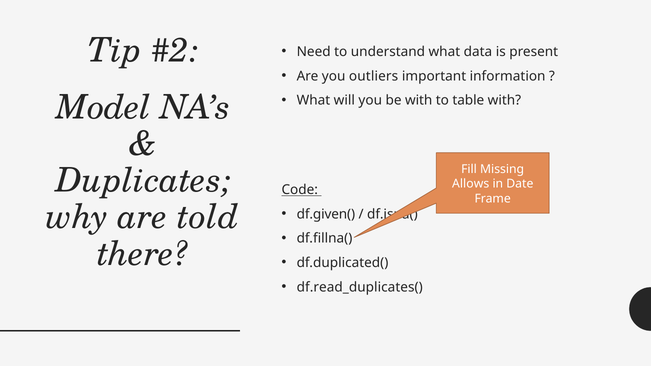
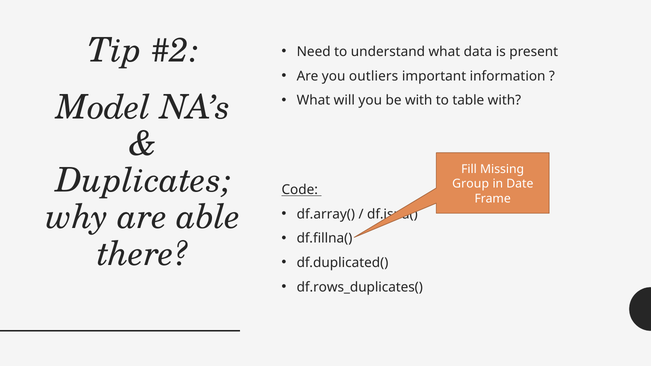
Allows: Allows -> Group
told: told -> able
df.given(: df.given( -> df.array(
df.read_duplicates(: df.read_duplicates( -> df.rows_duplicates(
